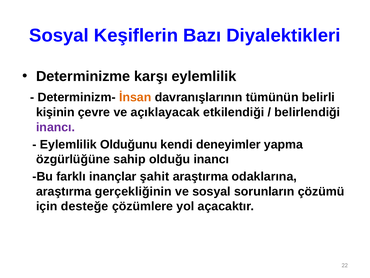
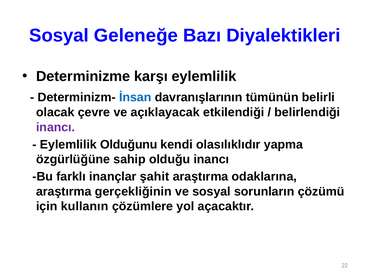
Keşiflerin: Keşiflerin -> Geleneğe
İnsan colour: orange -> blue
kişinin: kişinin -> olacak
deneyimler: deneyimler -> olasılıklıdır
desteğe: desteğe -> kullanın
